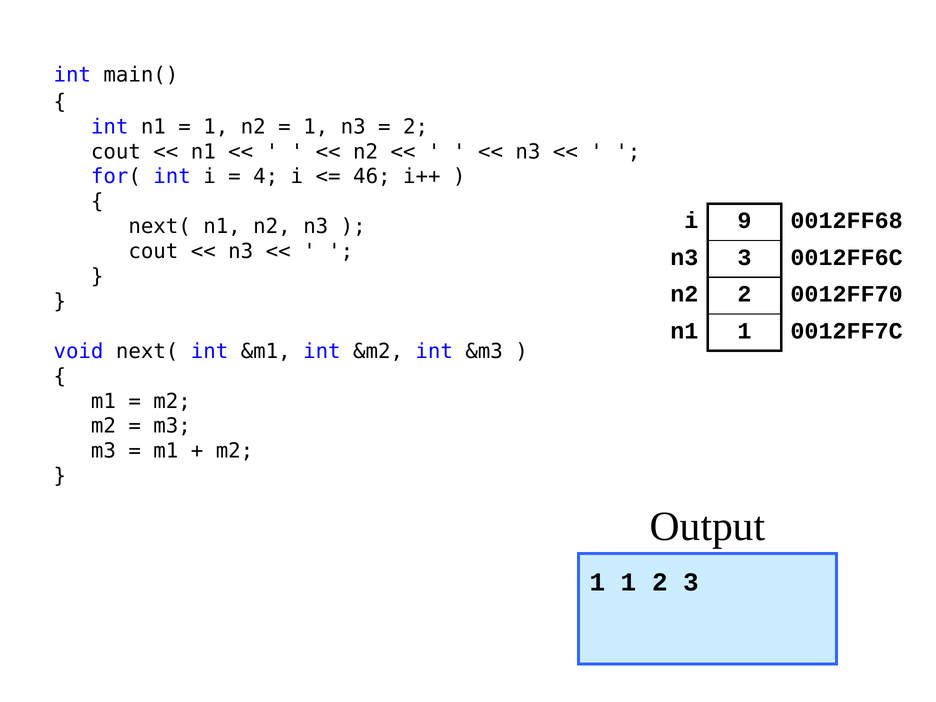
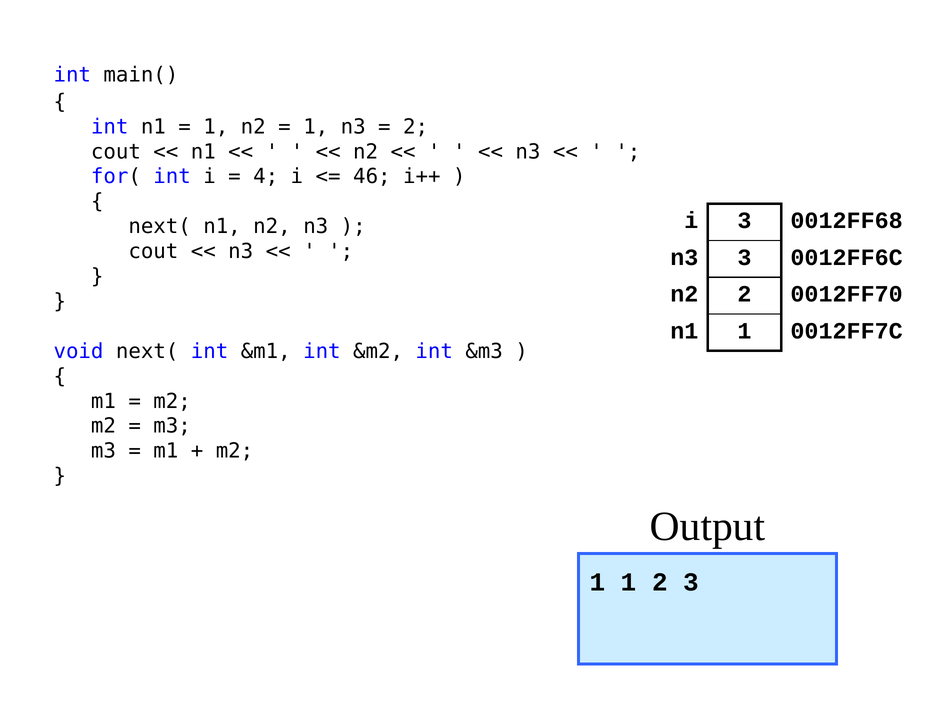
i 9: 9 -> 3
